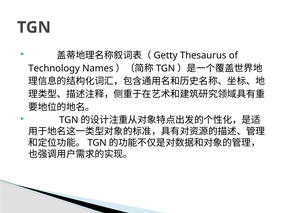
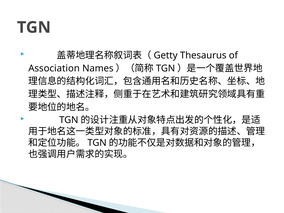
Technology: Technology -> Association
